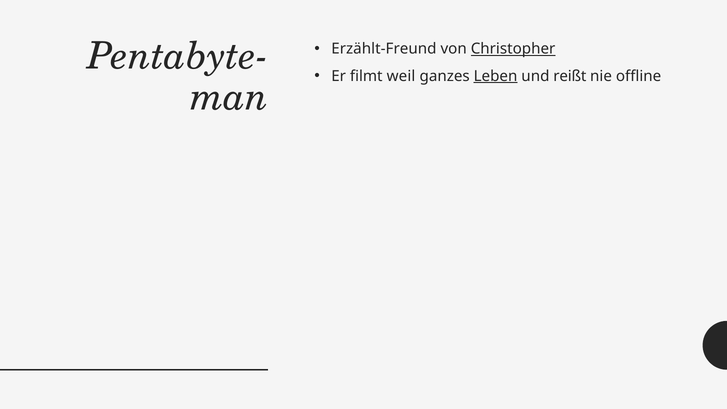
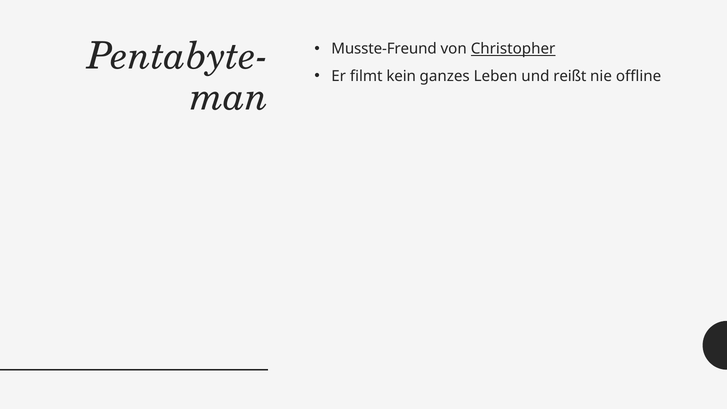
Erzählt-Freund: Erzählt-Freund -> Musste-Freund
weil: weil -> kein
Leben underline: present -> none
